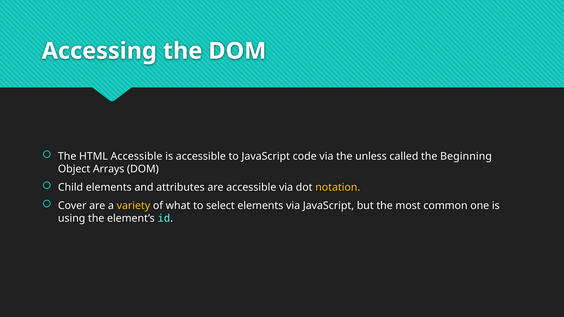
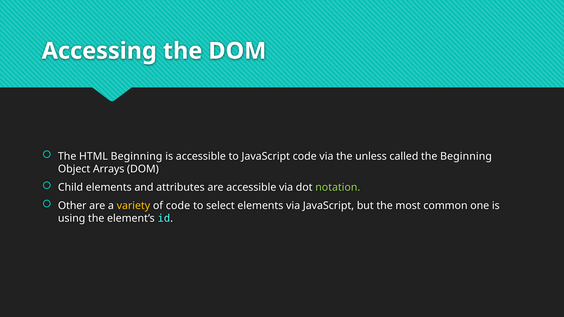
HTML Accessible: Accessible -> Beginning
notation colour: yellow -> light green
Cover: Cover -> Other
of what: what -> code
